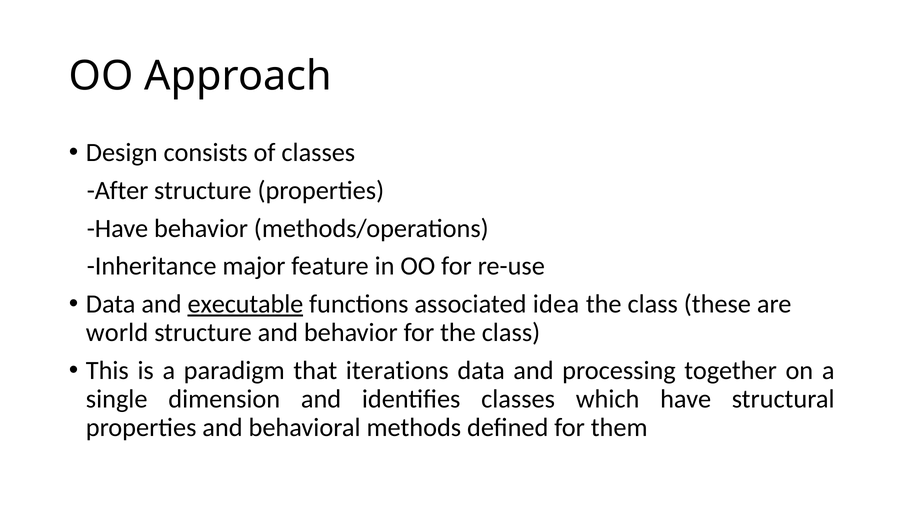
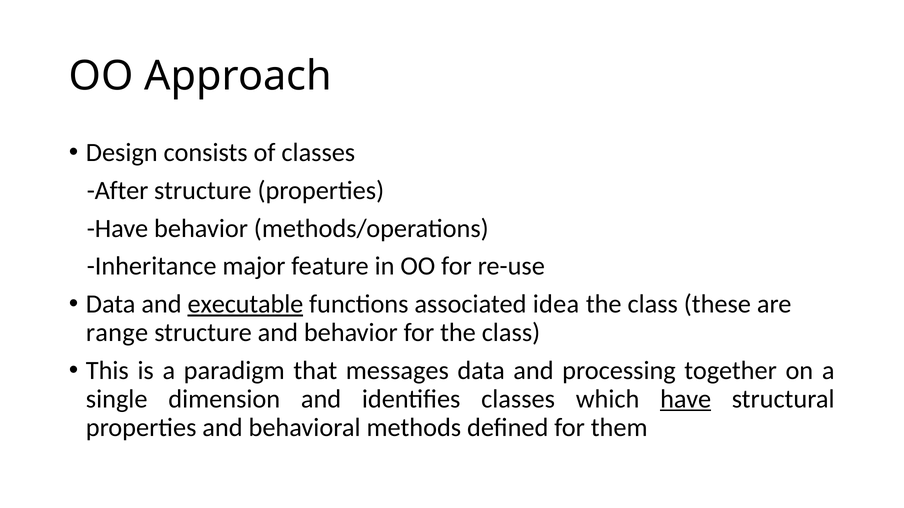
world: world -> range
iterations: iterations -> messages
have at (686, 399) underline: none -> present
